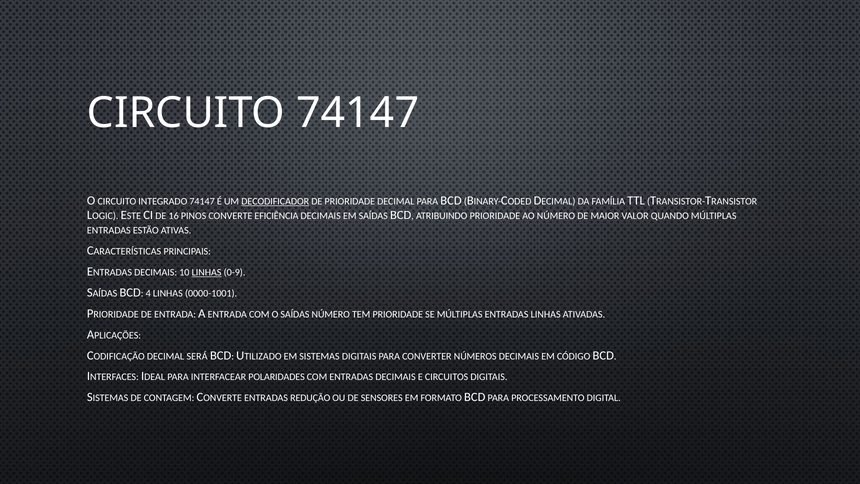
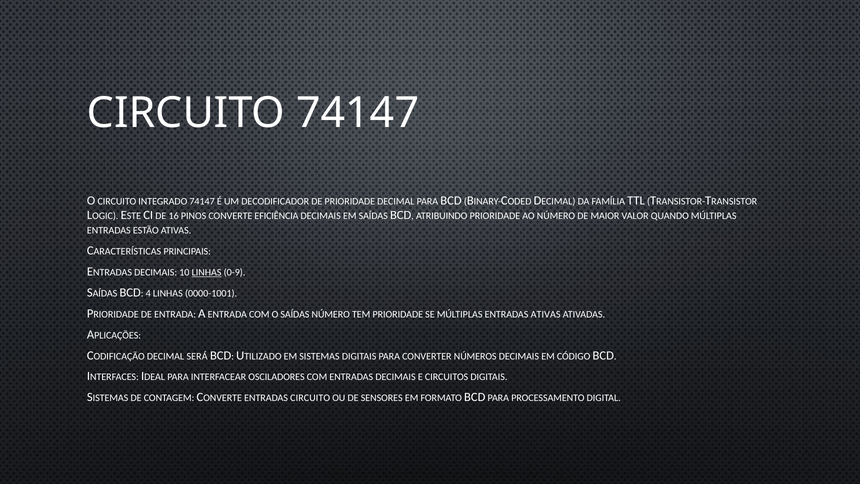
DECODIFICADOR underline: present -> none
ENTRADAS LINHAS: LINHAS -> ATIVAS
POLARIDADES: POLARIDADES -> OSCILADORES
ENTRADAS REDUÇÃO: REDUÇÃO -> CIRCUITO
